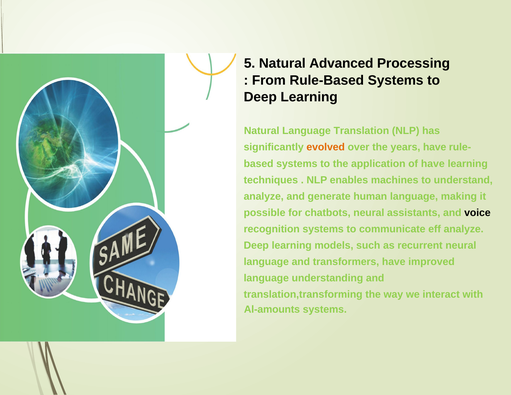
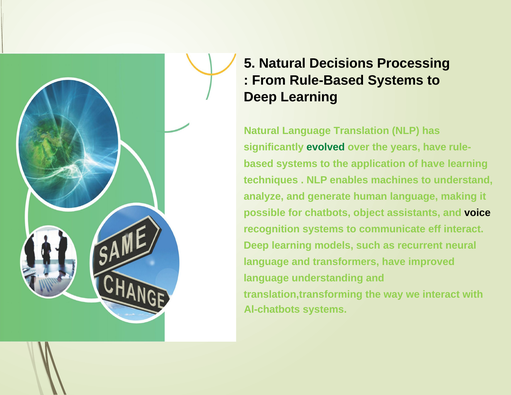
Advanced: Advanced -> Decisions
evolved colour: orange -> green
chatbots neural: neural -> object
eff analyze: analyze -> interact
Al-amounts: Al-amounts -> Al-chatbots
